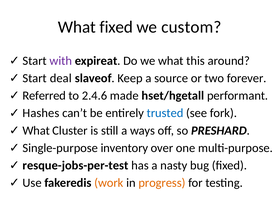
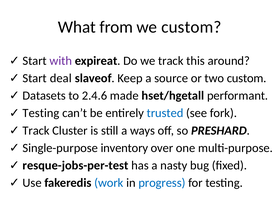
What fixed: fixed -> from
we what: what -> track
two forever: forever -> custom
Referred: Referred -> Datasets
Hashes at (41, 113): Hashes -> Testing
What at (36, 131): What -> Track
work colour: orange -> blue
progress colour: orange -> blue
